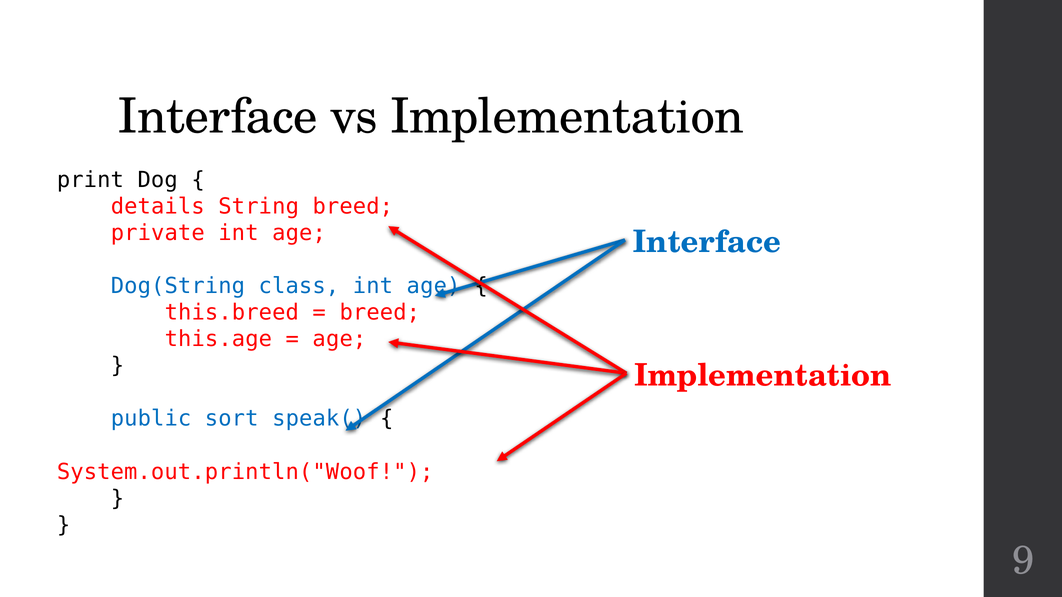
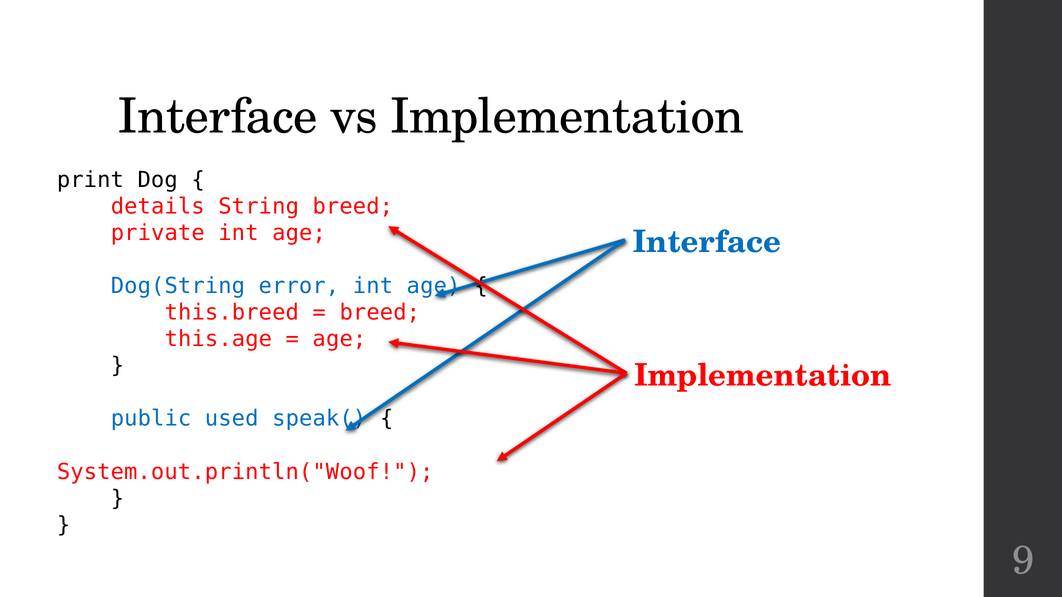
class: class -> error
sort: sort -> used
